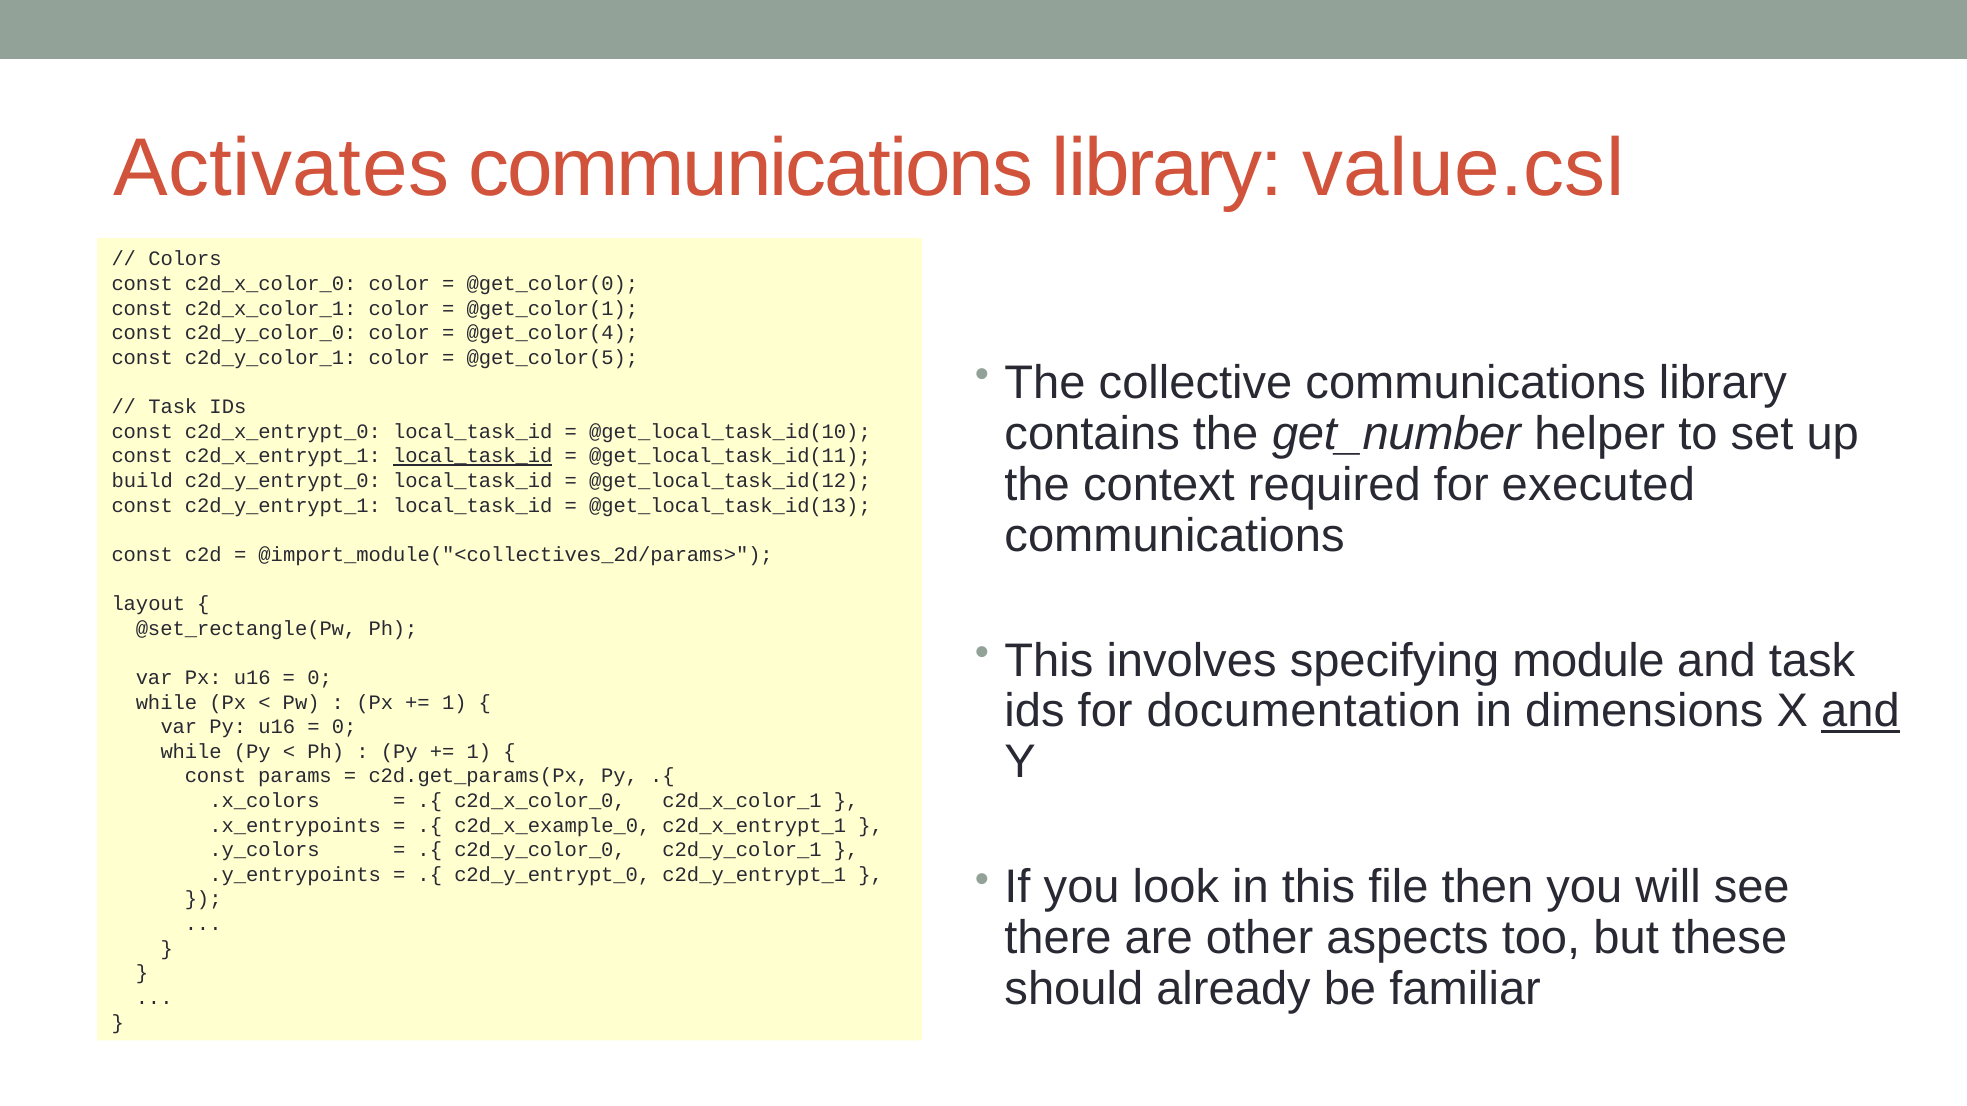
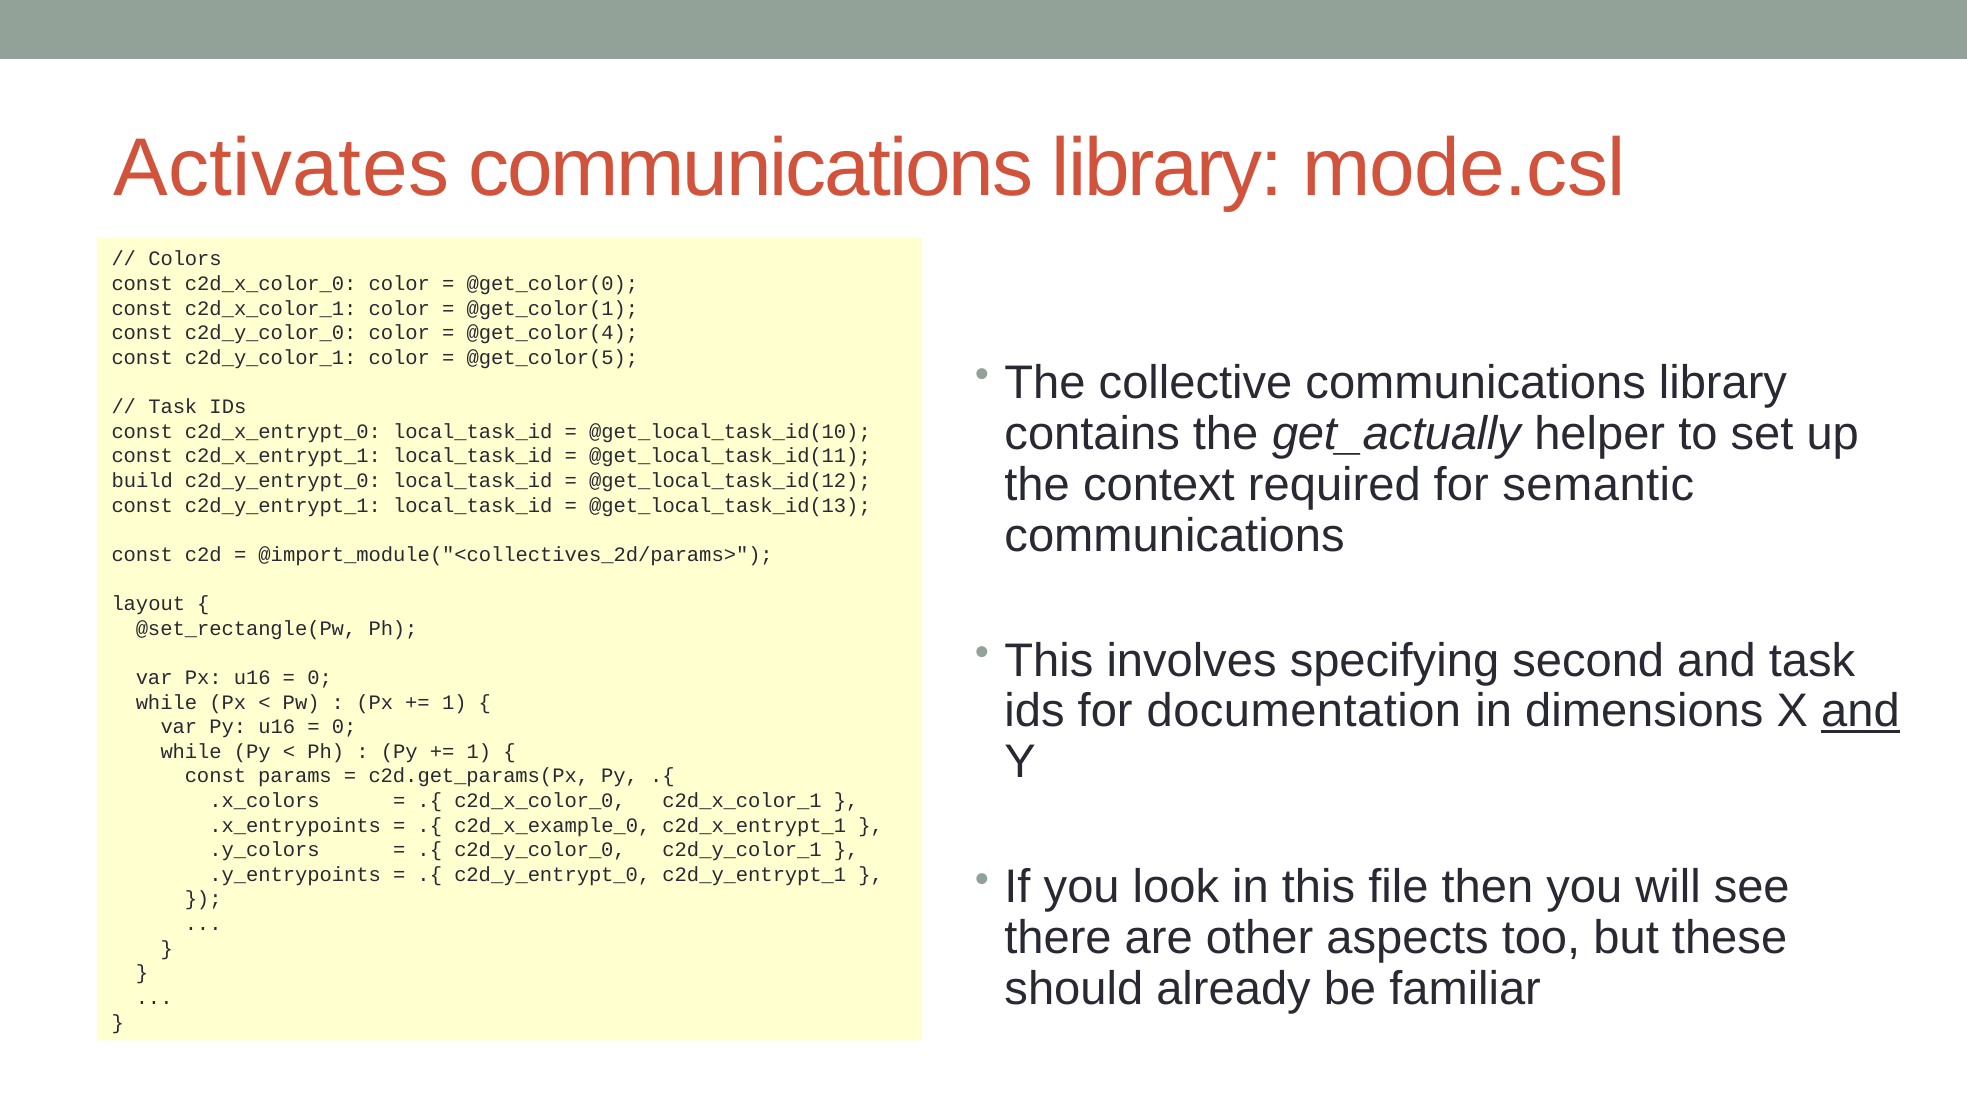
value.csl: value.csl -> mode.csl
get_number: get_number -> get_actually
local_task_id at (473, 456) underline: present -> none
executed: executed -> semantic
module: module -> second
